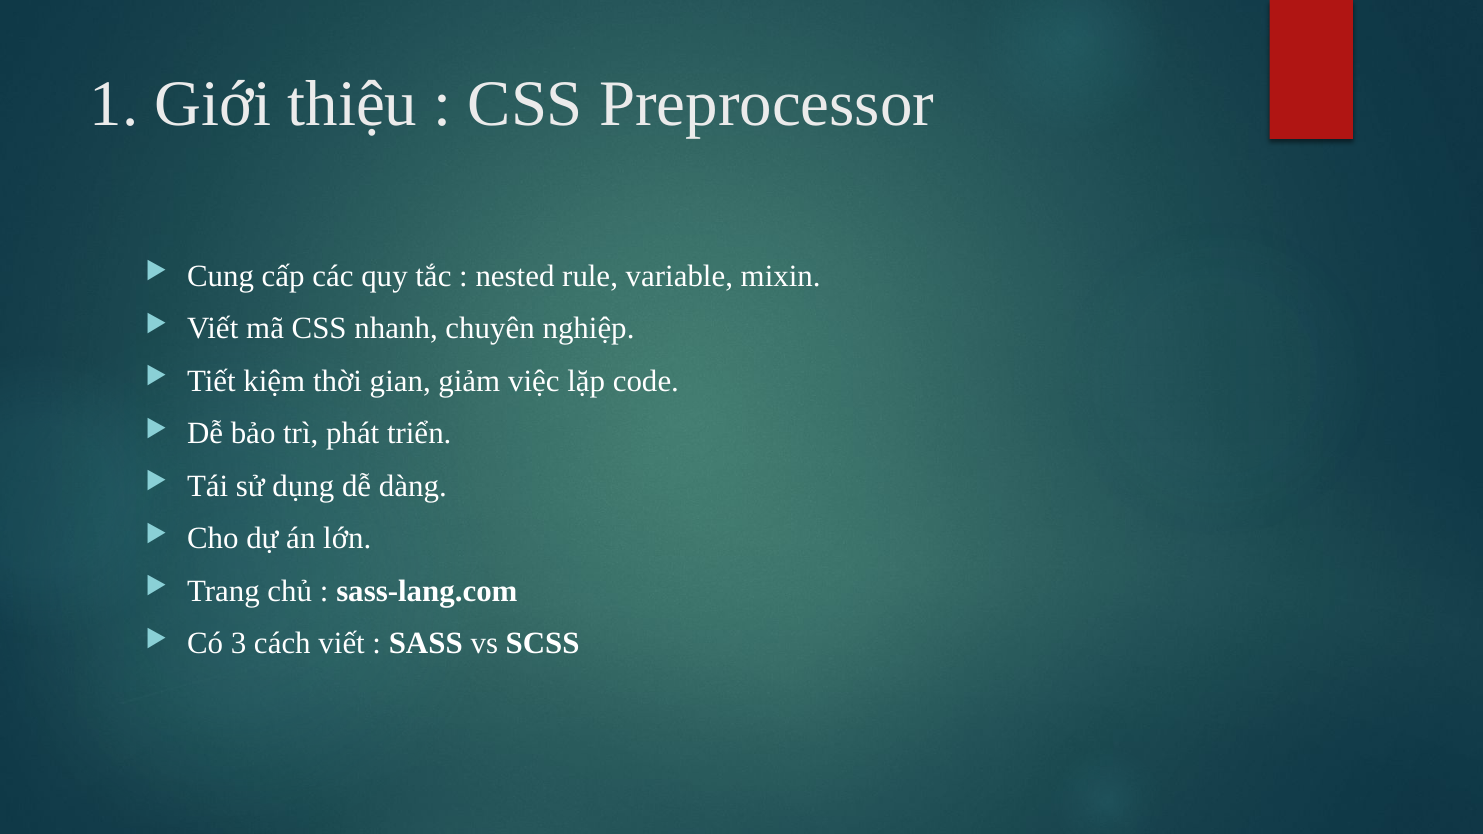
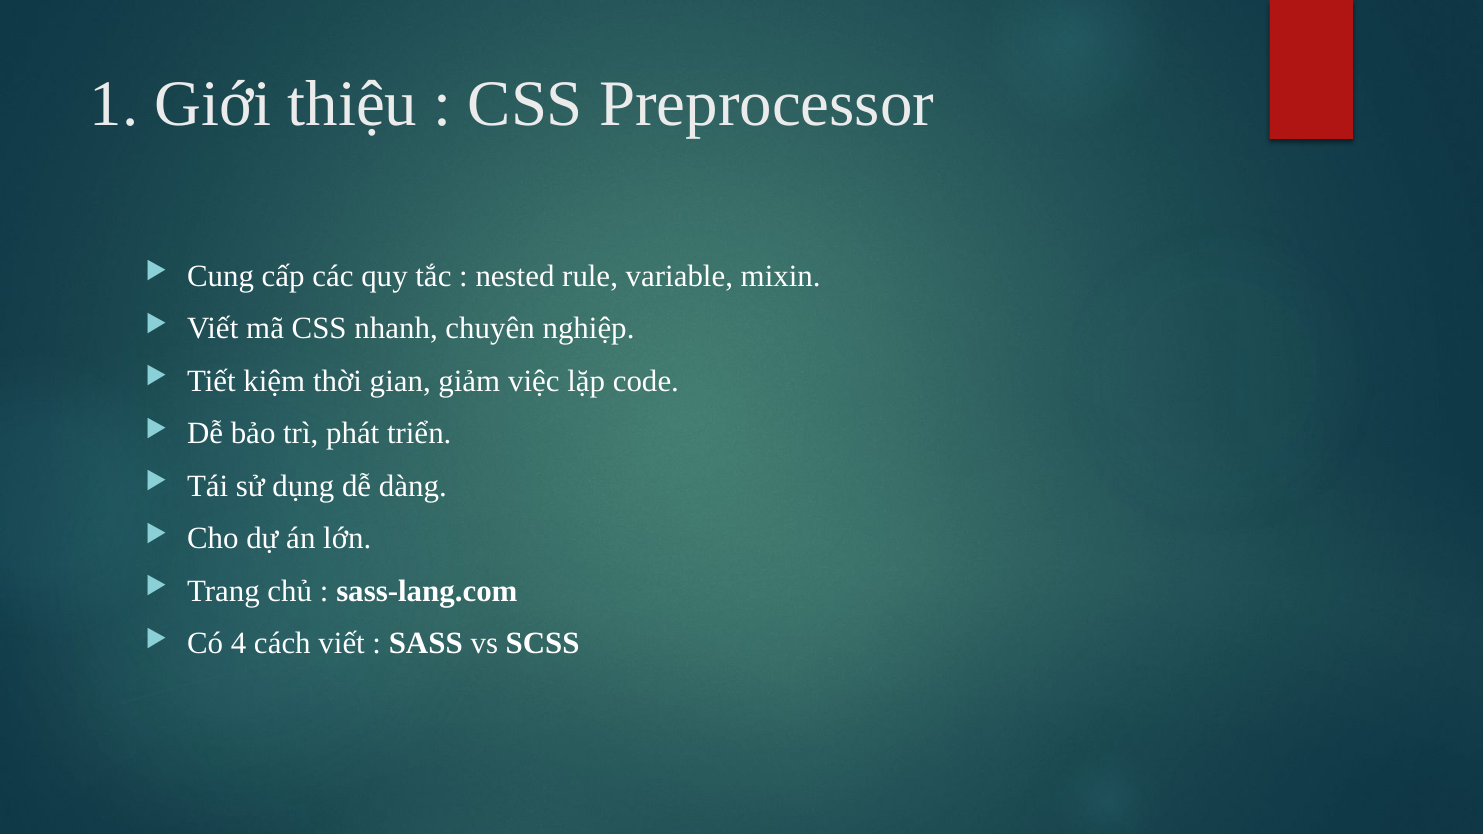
3: 3 -> 4
